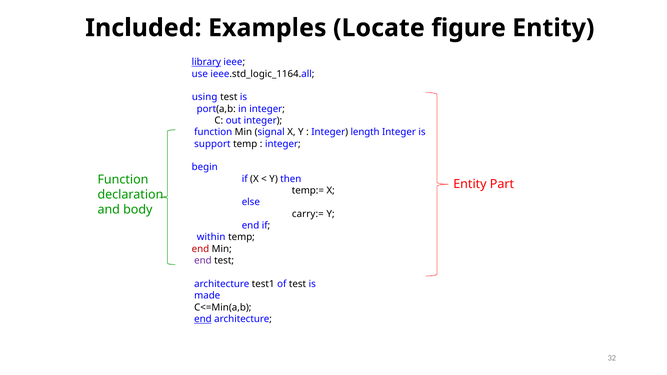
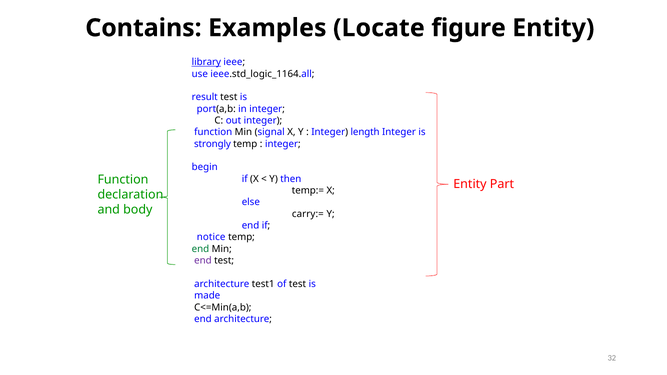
Included: Included -> Contains
using: using -> result
support: support -> strongly
within: within -> notice
end at (200, 249) colour: red -> green
end at (203, 319) underline: present -> none
